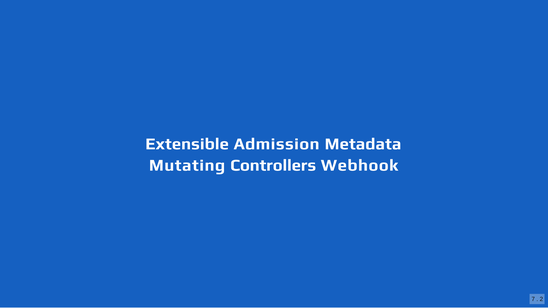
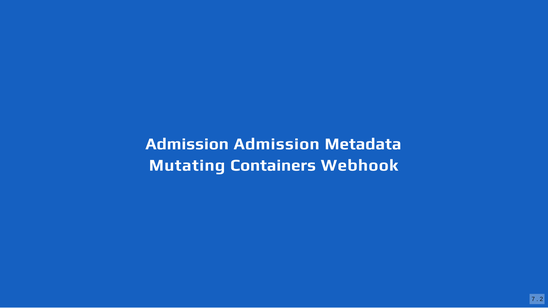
Extensible at (187, 144): Extensible -> Admission
Controllers: Controllers -> Containers
